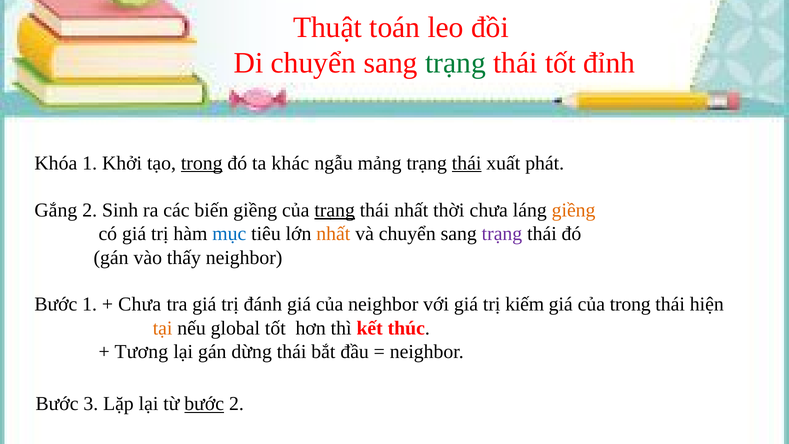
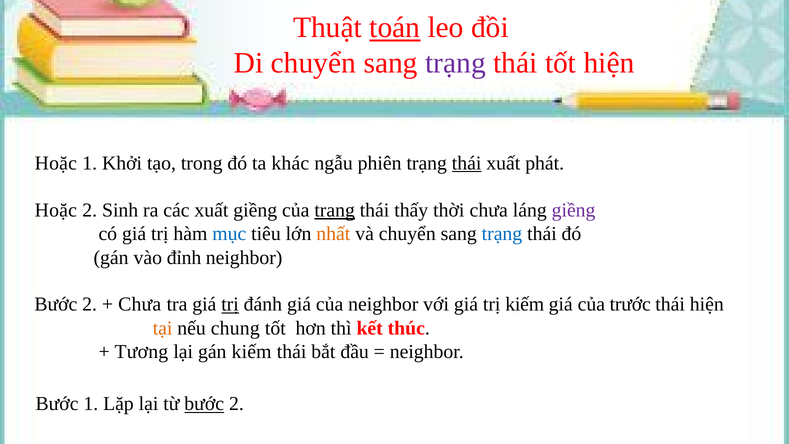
toán underline: none -> present
trạng at (456, 63) colour: green -> purple
tốt đỉnh: đỉnh -> hiện
Khóa at (56, 163): Khóa -> Hoặc
trong at (202, 163) underline: present -> none
mảng: mảng -> phiên
Gắng at (56, 210): Gắng -> Hoặc
các biến: biến -> xuất
thái nhất: nhất -> thấy
giềng at (574, 210) colour: orange -> purple
trạng at (502, 234) colour: purple -> blue
thấy: thấy -> đỉnh
1 at (90, 304): 1 -> 2
trị at (230, 304) underline: none -> present
của trong: trong -> trước
global: global -> chung
gán dừng: dừng -> kiếm
Bước 3: 3 -> 1
